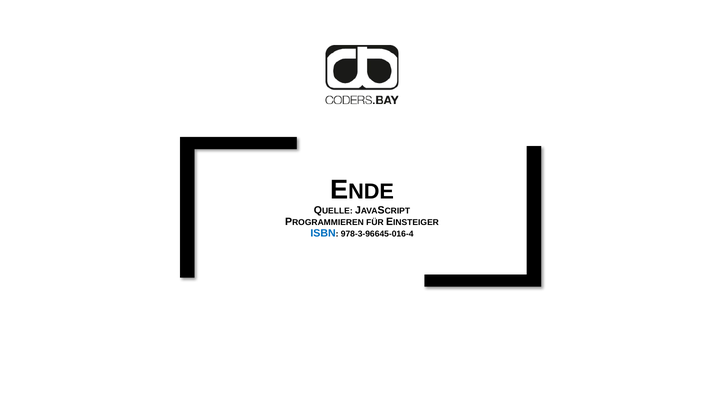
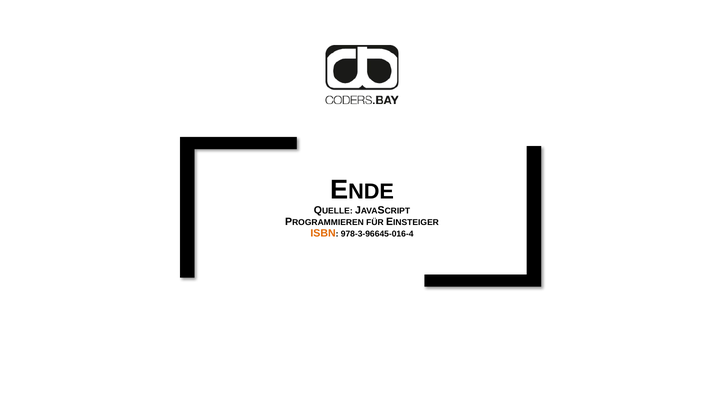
ISBN colour: blue -> orange
